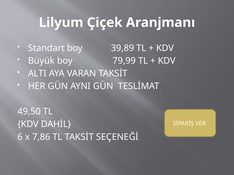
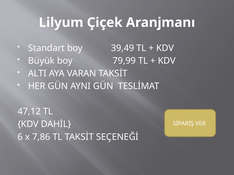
39,89: 39,89 -> 39,49
49,50: 49,50 -> 47,12
